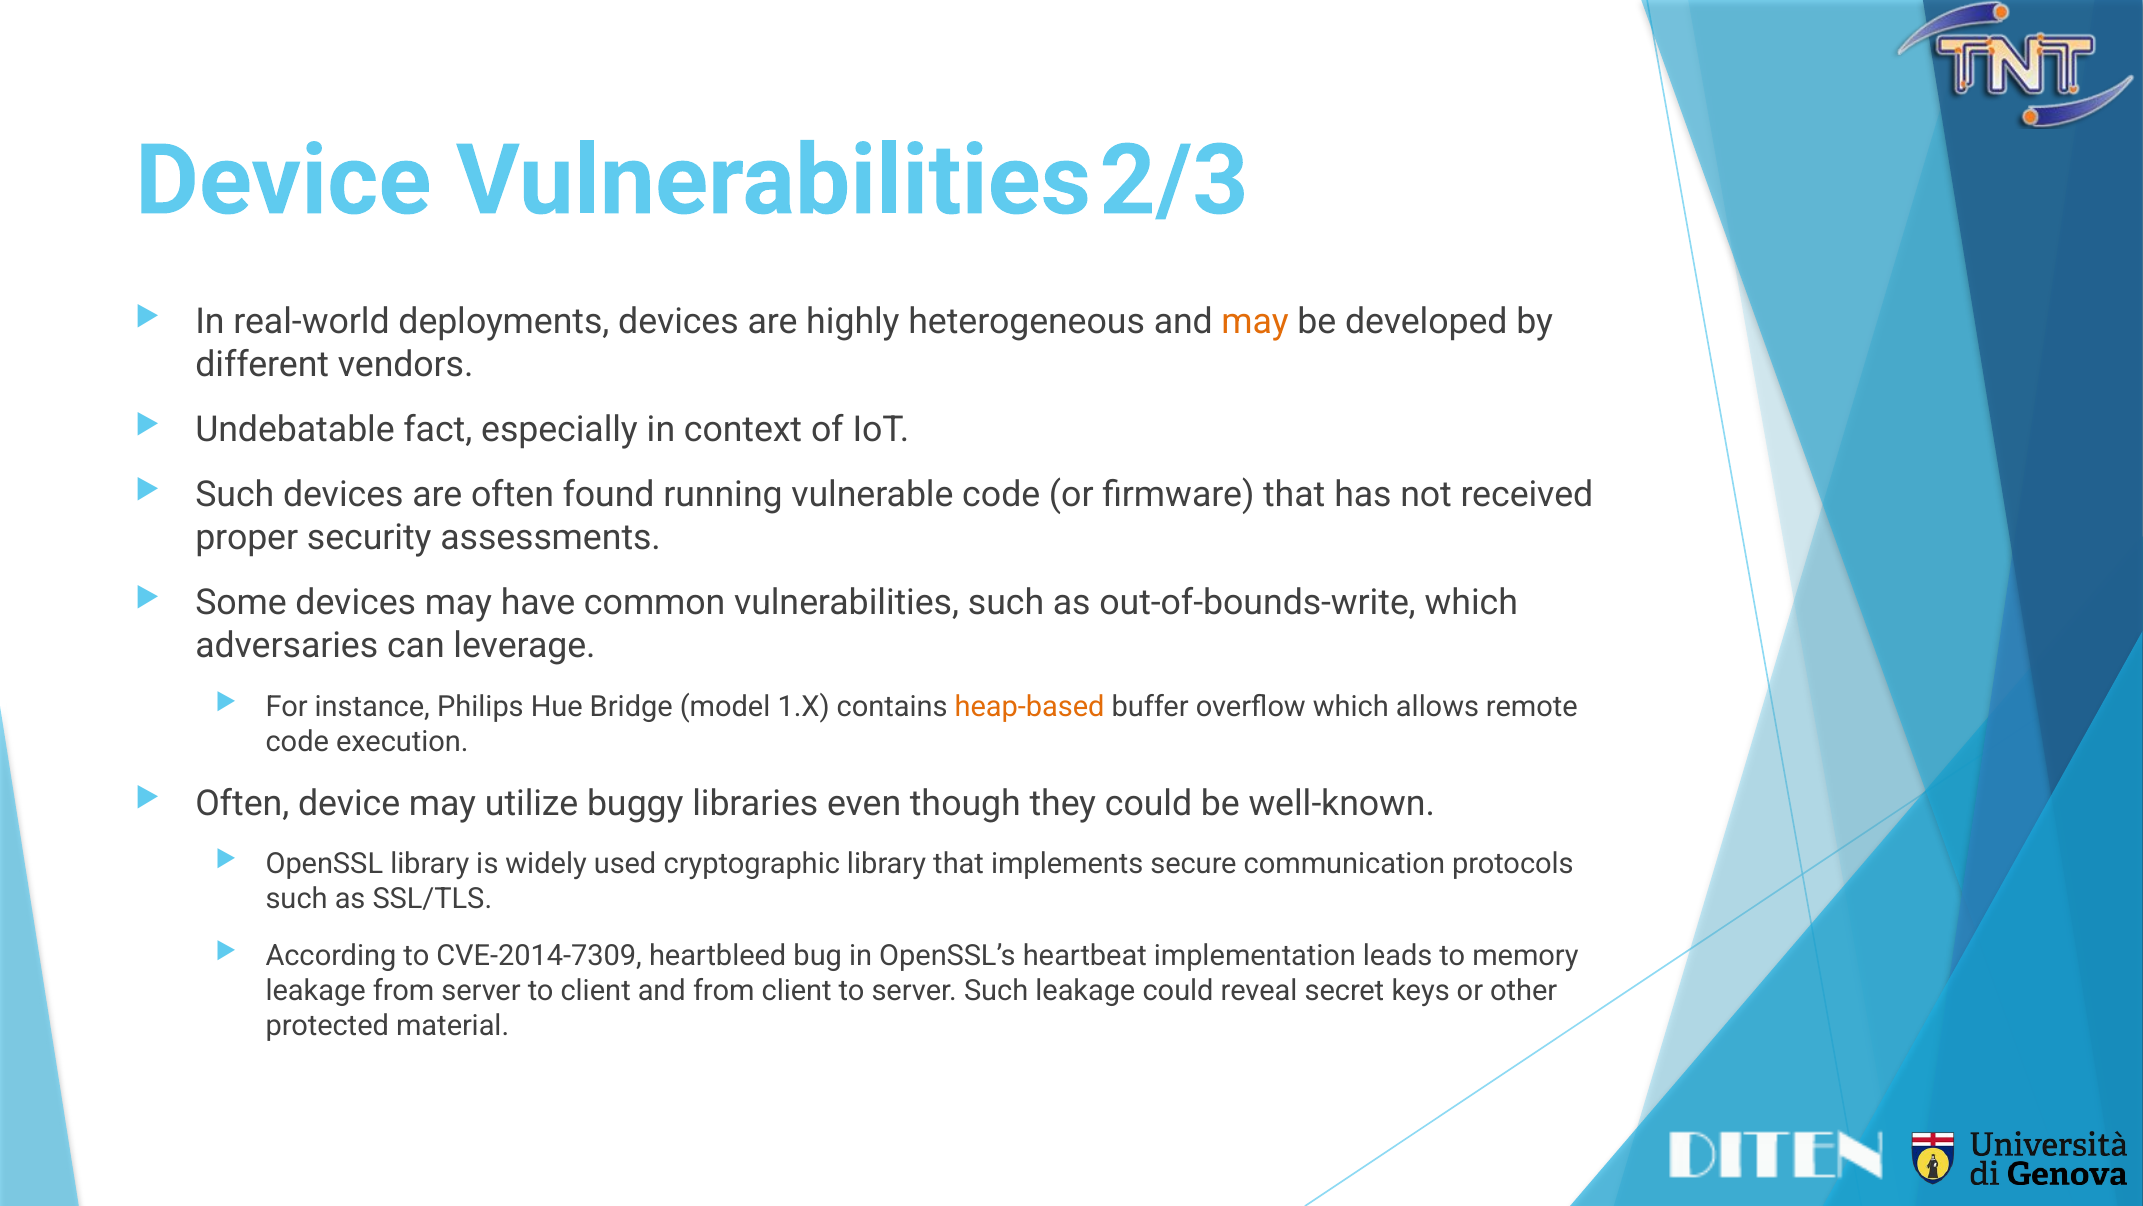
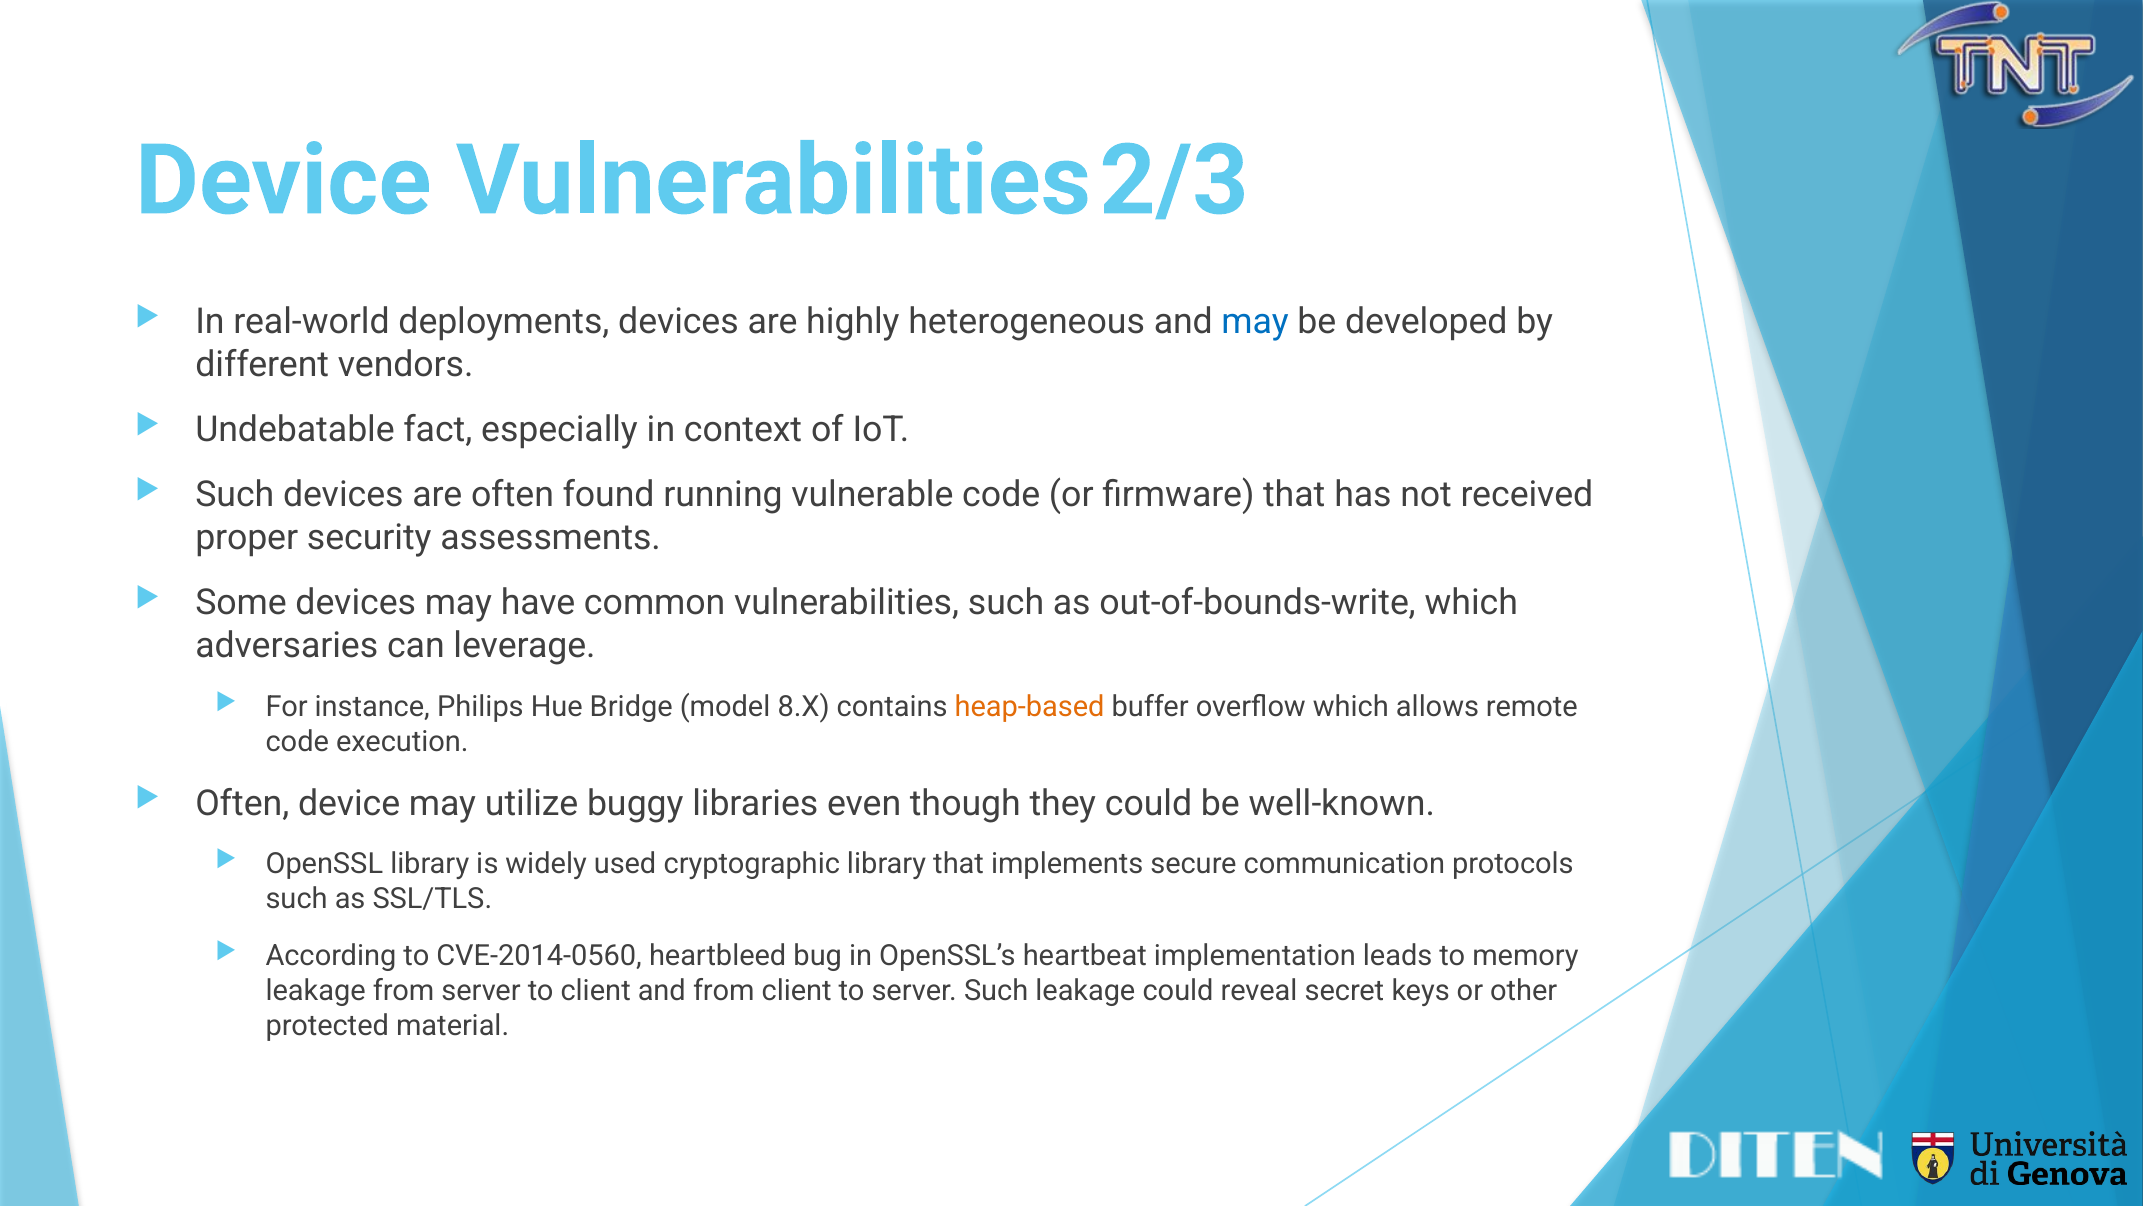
may at (1255, 322) colour: orange -> blue
1.X: 1.X -> 8.X
CVE-2014-7309: CVE-2014-7309 -> CVE-2014-0560
